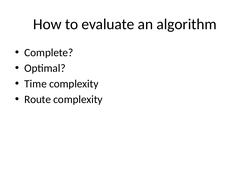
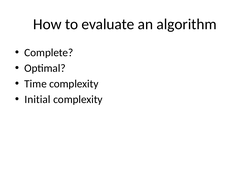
Route: Route -> Initial
